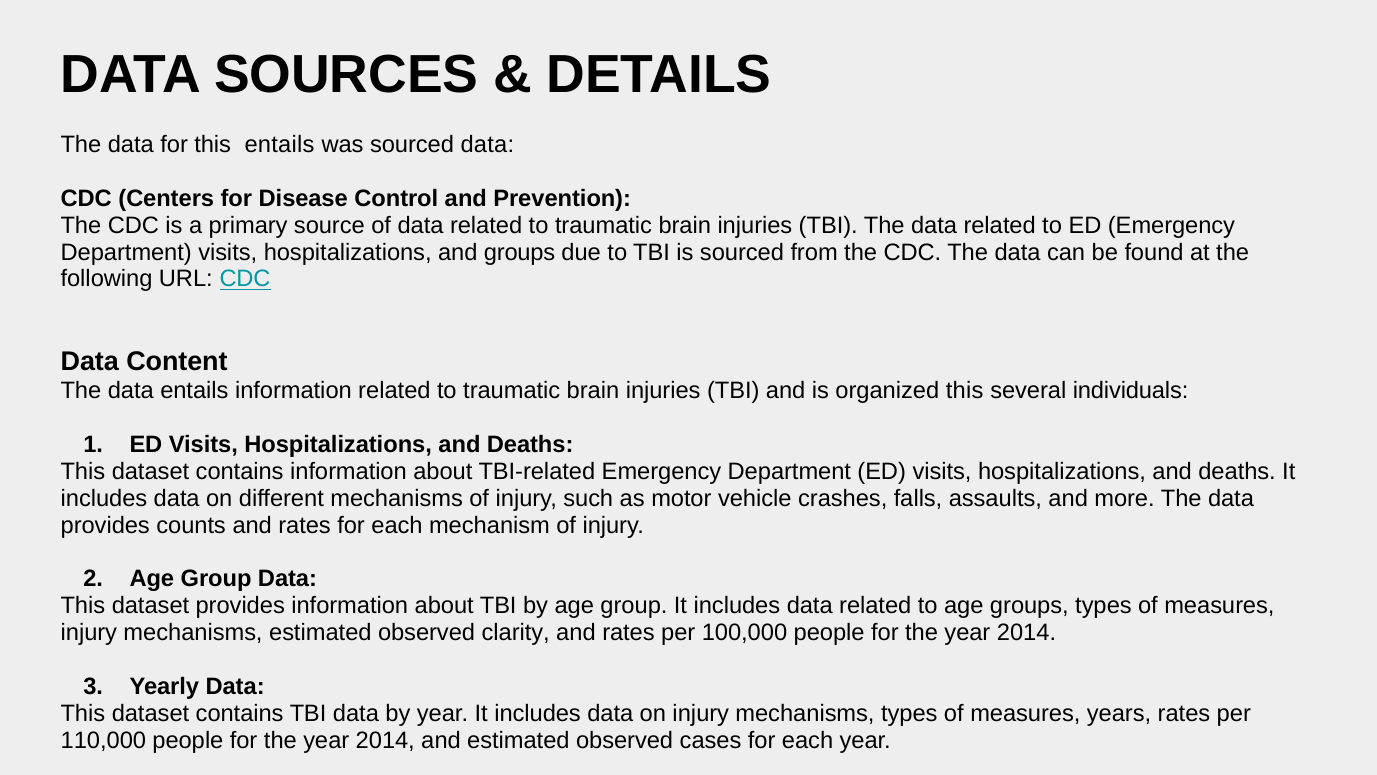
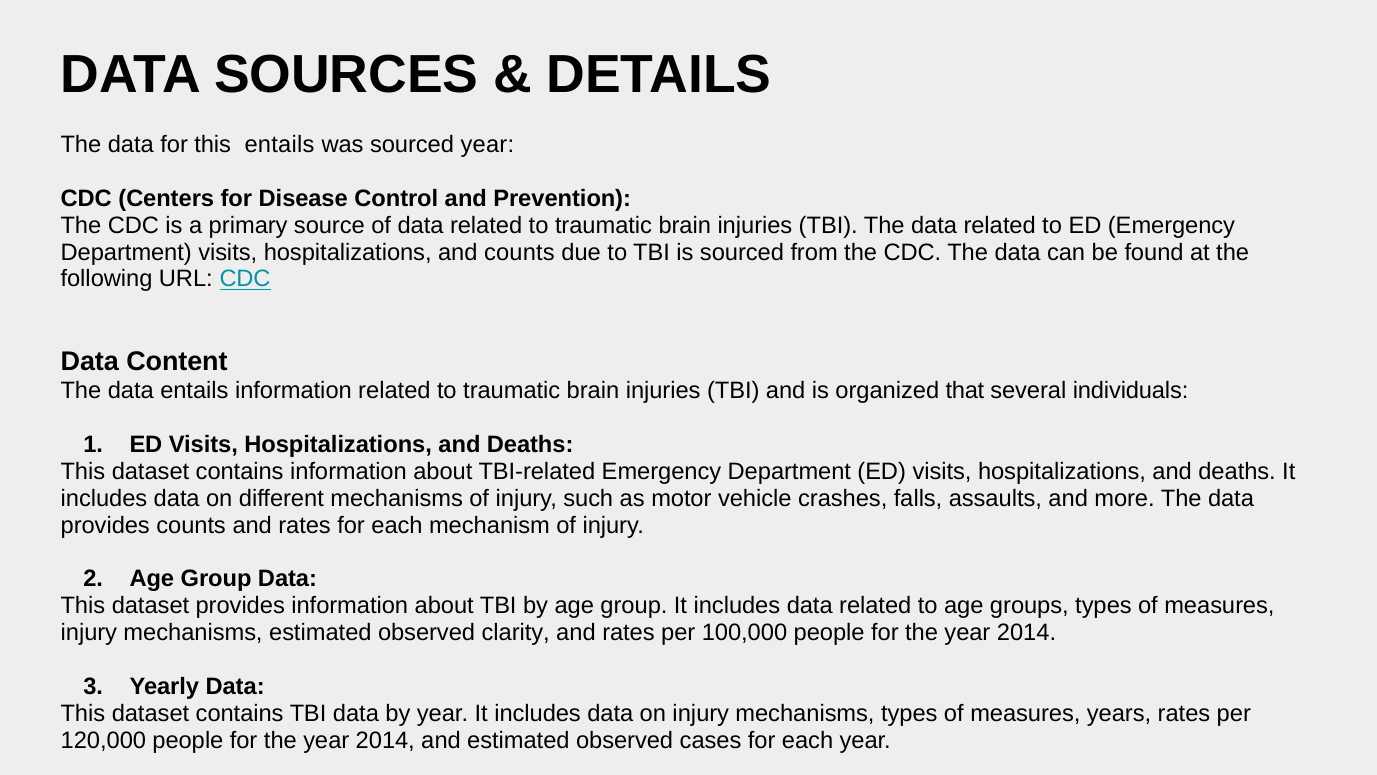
sourced data: data -> year
and groups: groups -> counts
organized this: this -> that
110,000: 110,000 -> 120,000
